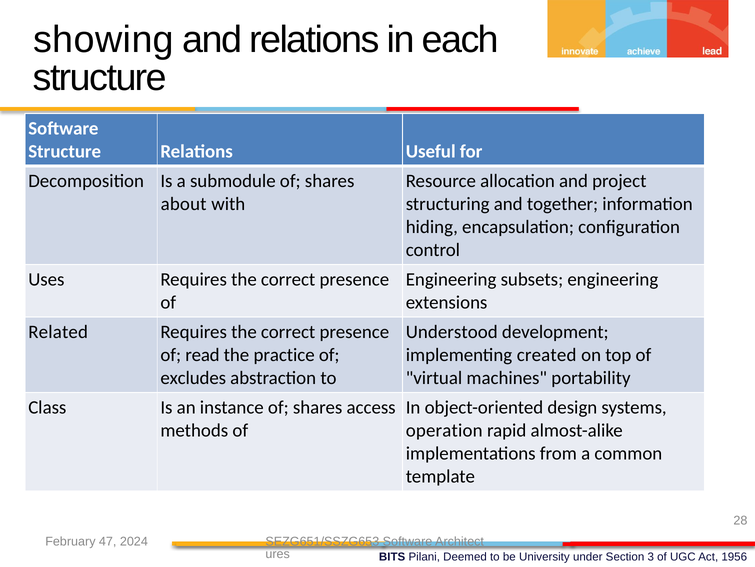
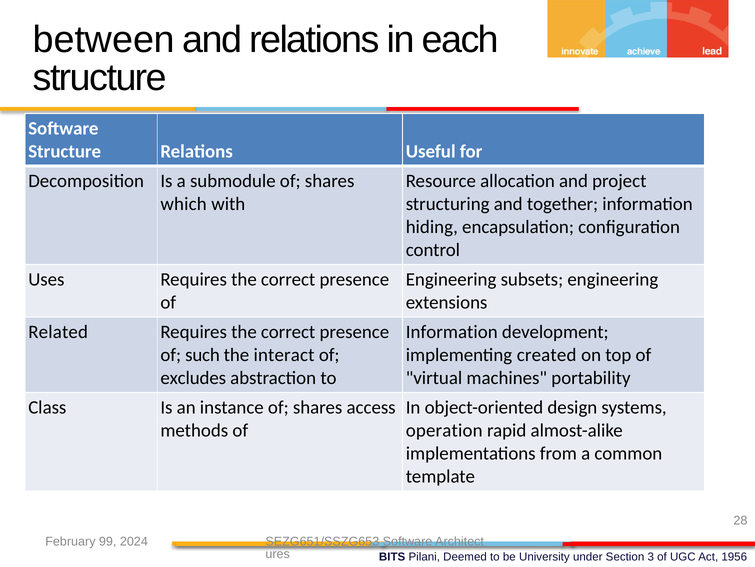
showing: showing -> between
about: about -> which
Understood at (452, 331): Understood -> Information
read: read -> such
practice: practice -> interact
47: 47 -> 99
